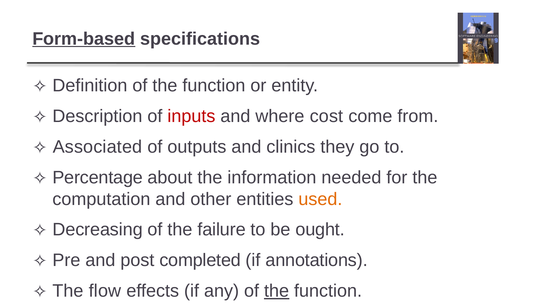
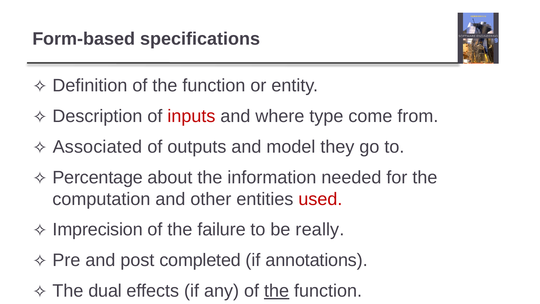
Form-based underline: present -> none
cost: cost -> type
clinics: clinics -> model
used colour: orange -> red
Decreasing: Decreasing -> Imprecision
ought: ought -> really
flow: flow -> dual
